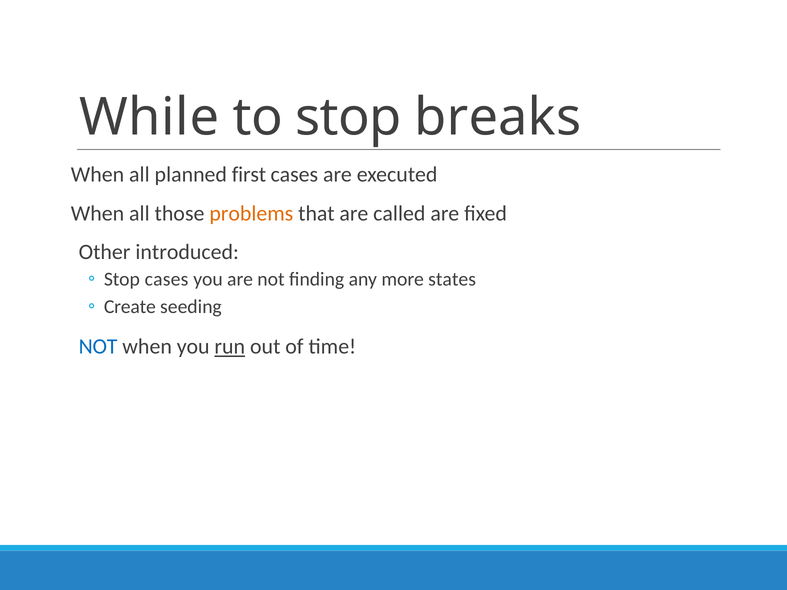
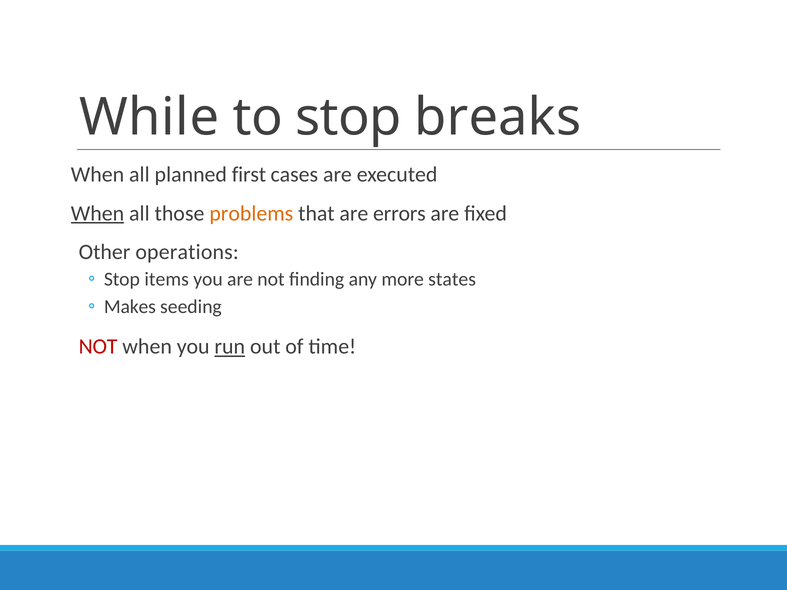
When at (97, 213) underline: none -> present
called: called -> errors
introduced: introduced -> operations
Stop cases: cases -> items
Create: Create -> Makes
NOT at (98, 347) colour: blue -> red
